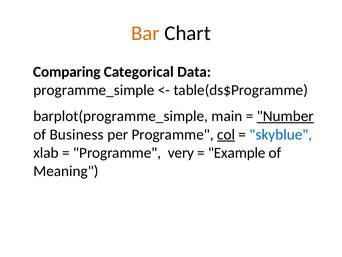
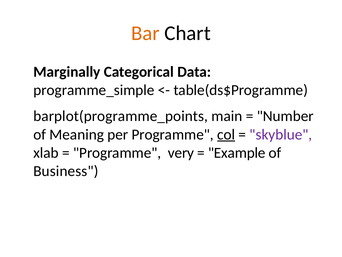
Comparing: Comparing -> Marginally
barplot(programme_simple: barplot(programme_simple -> barplot(programme_points
Number underline: present -> none
Business: Business -> Meaning
skyblue colour: blue -> purple
Meaning: Meaning -> Business
